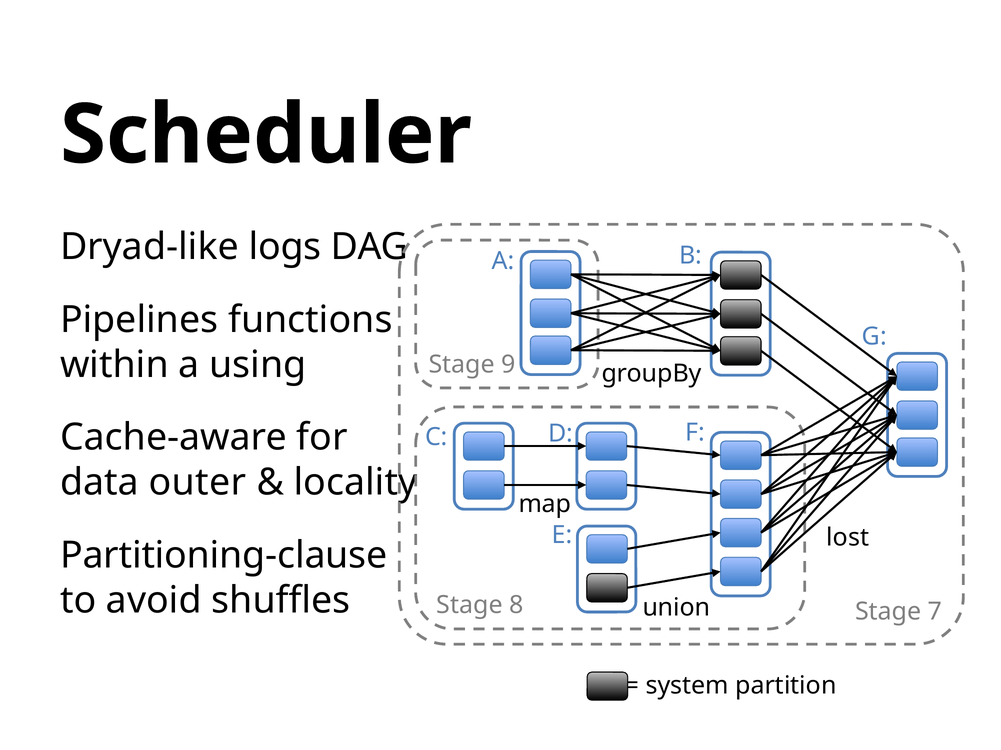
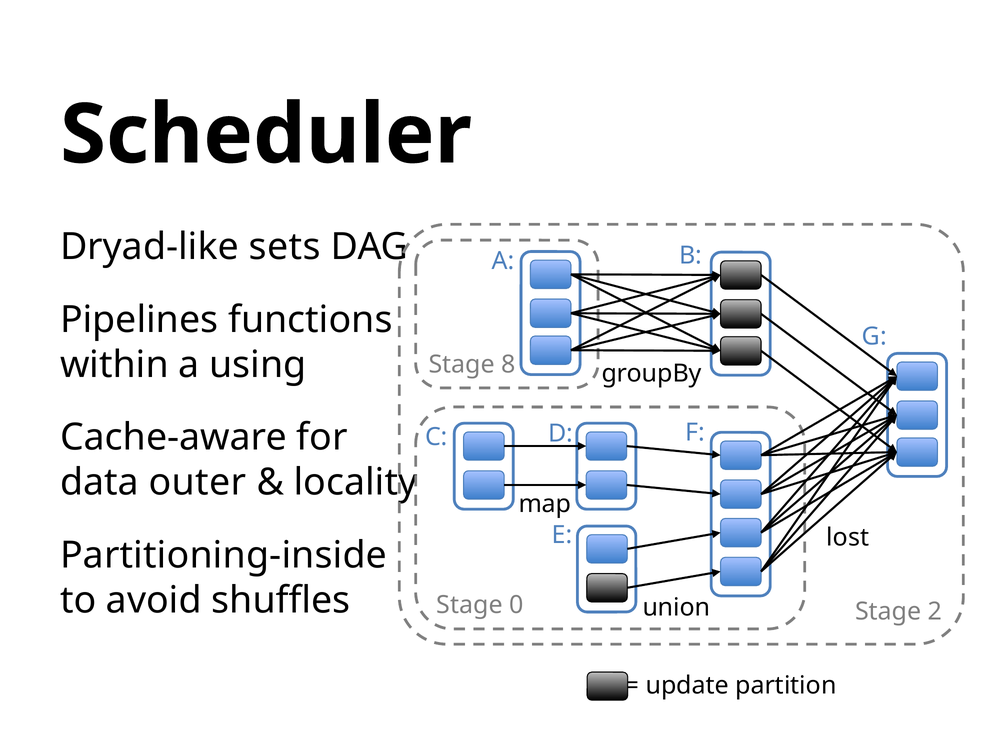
logs: logs -> sets
9: 9 -> 8
Partitioning-clause: Partitioning-clause -> Partitioning-inside
8: 8 -> 0
7: 7 -> 2
system: system -> update
